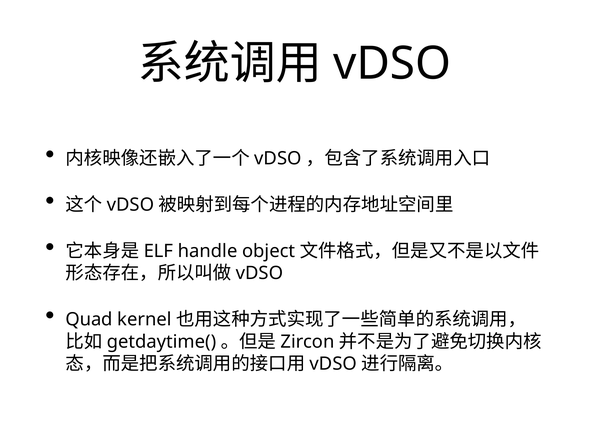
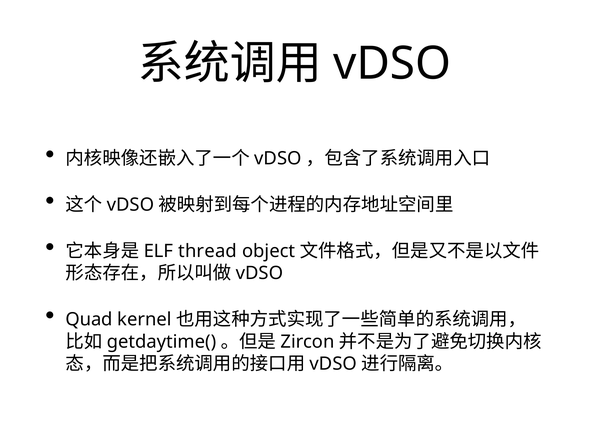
handle: handle -> thread
